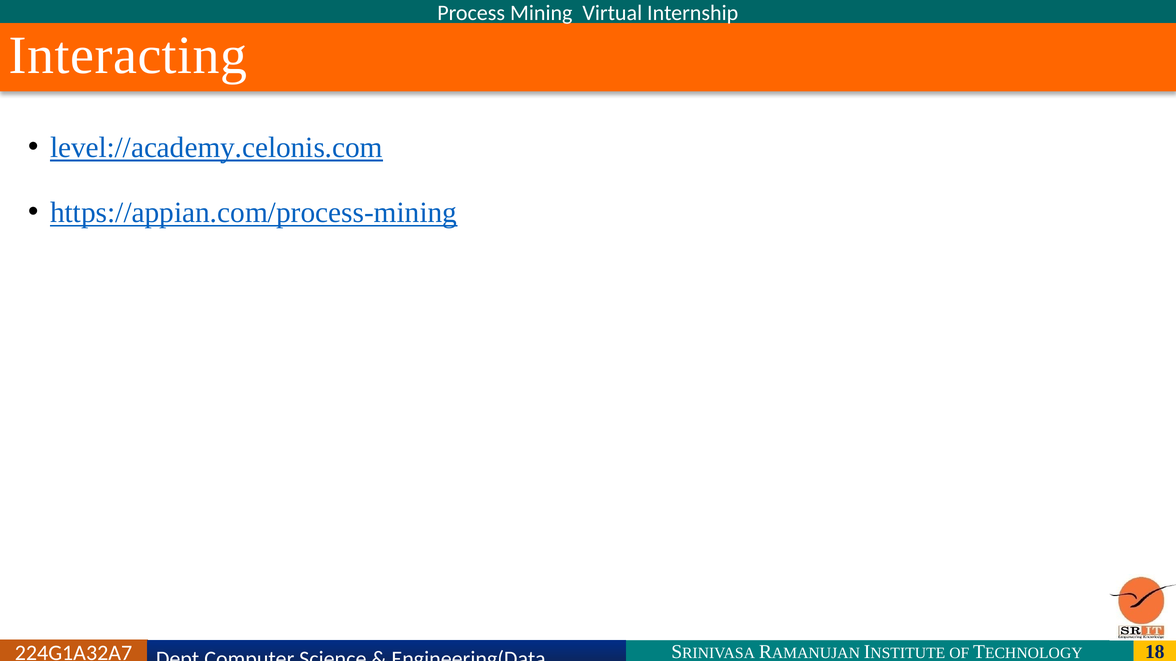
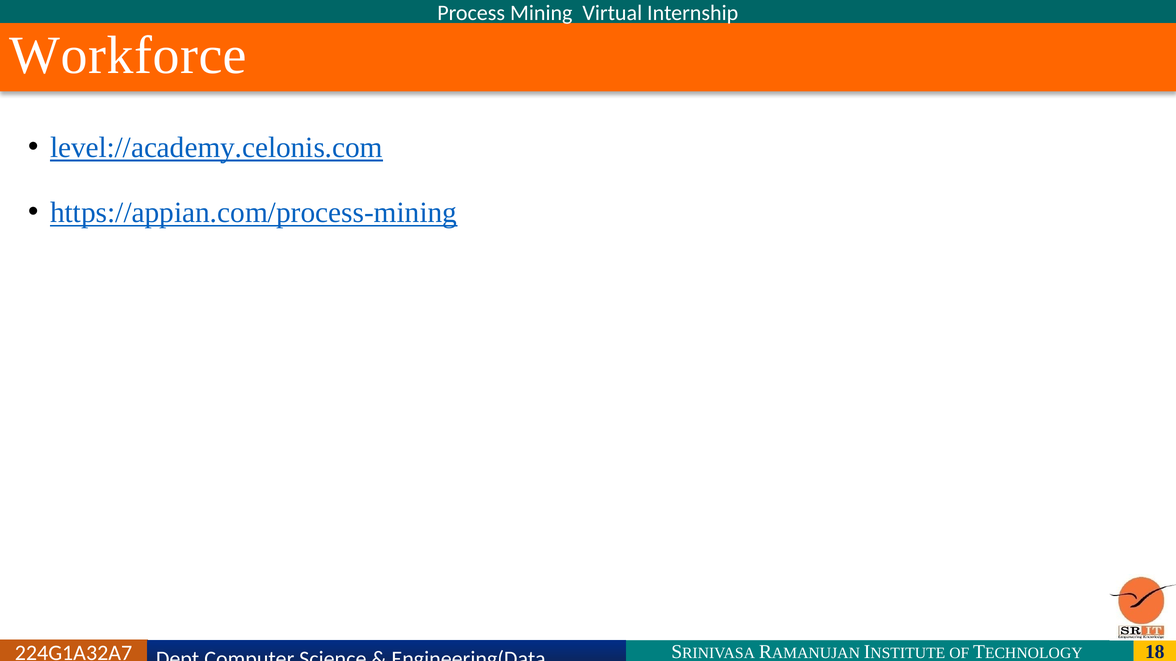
Interacting: Interacting -> Workforce
